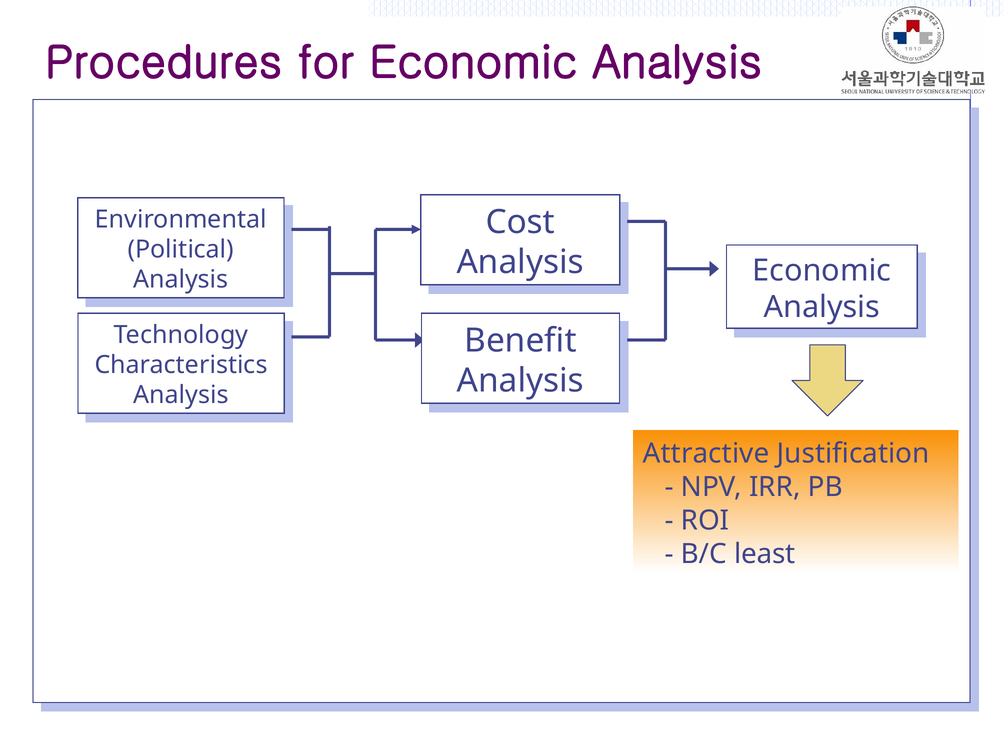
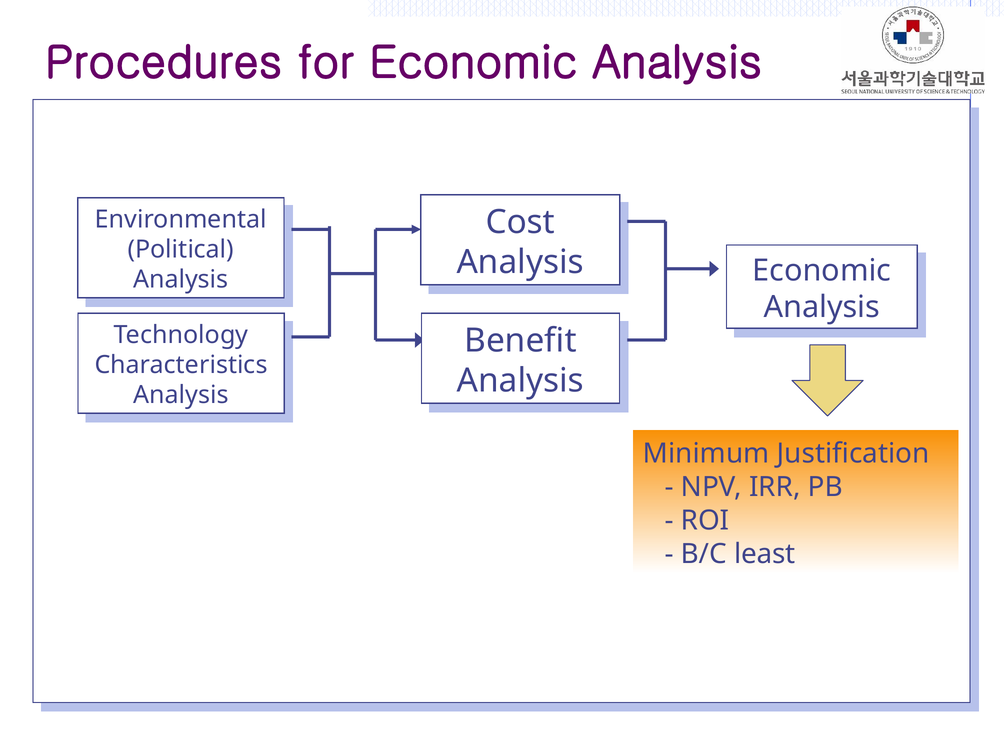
Attractive: Attractive -> Minimum
